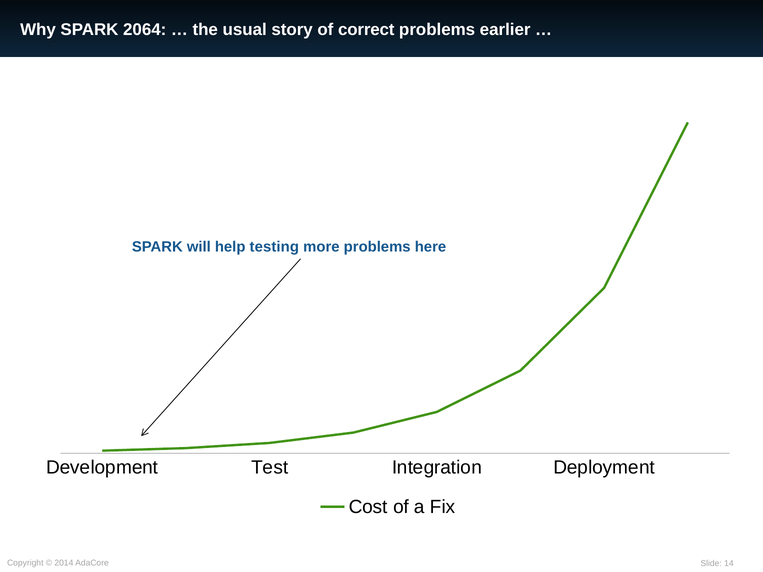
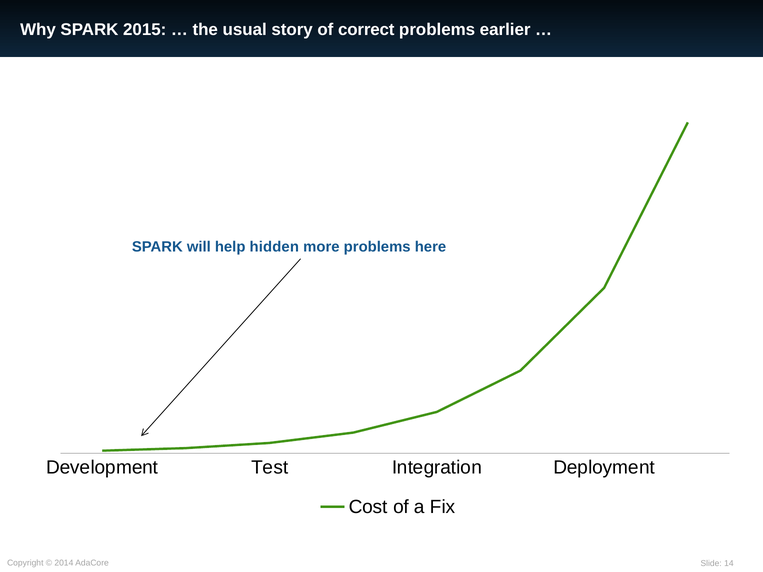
2064: 2064 -> 2015
testing: testing -> hidden
